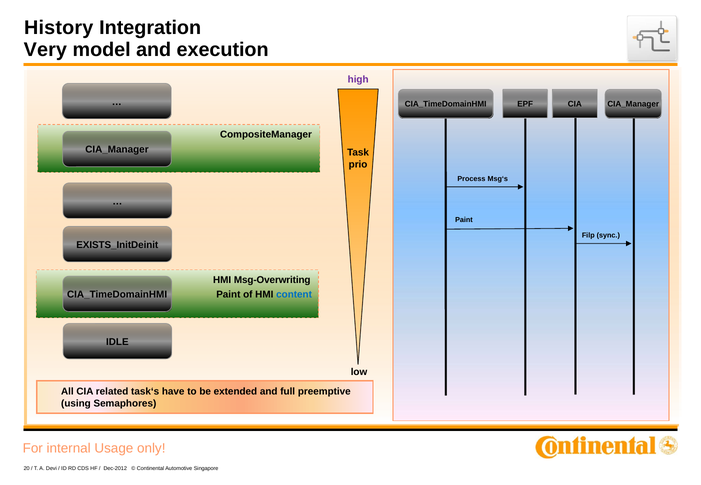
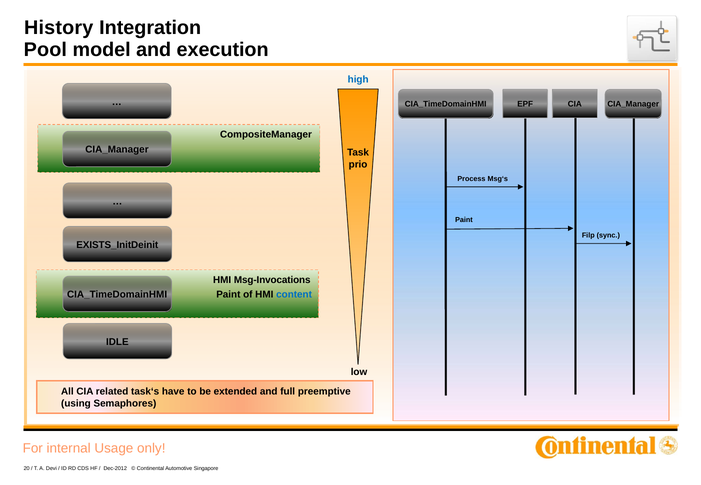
Very: Very -> Pool
high colour: purple -> blue
Msg-Overwriting: Msg-Overwriting -> Msg-Invocations
